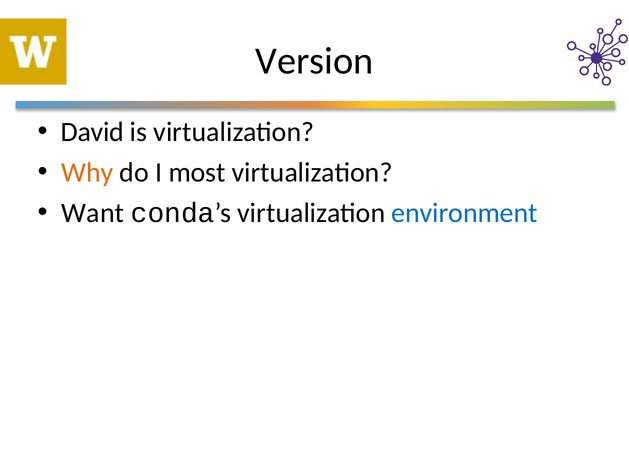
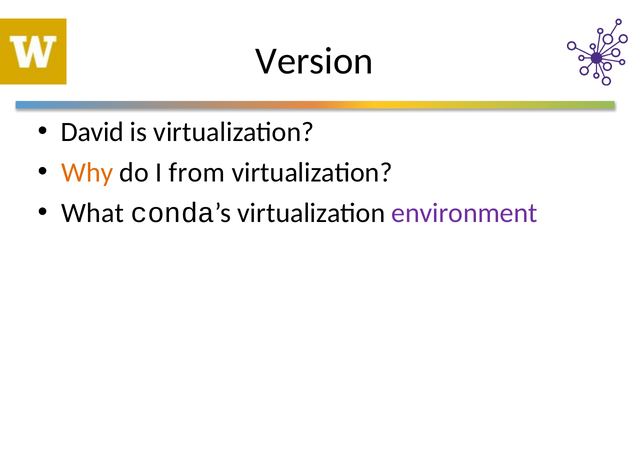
most: most -> from
Want: Want -> What
environment colour: blue -> purple
